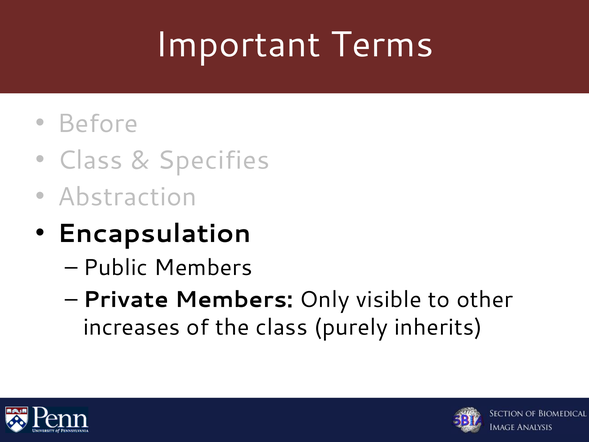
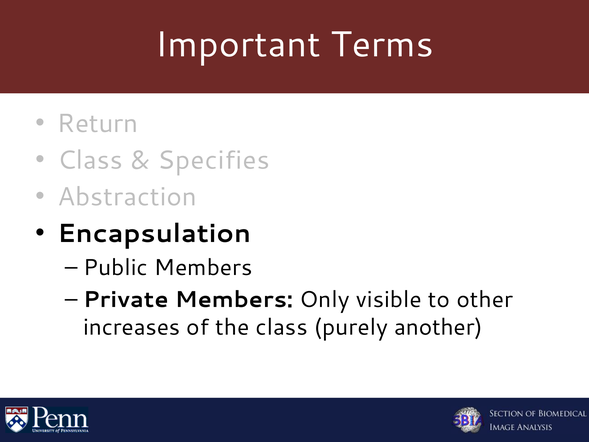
Before: Before -> Return
inherits: inherits -> another
